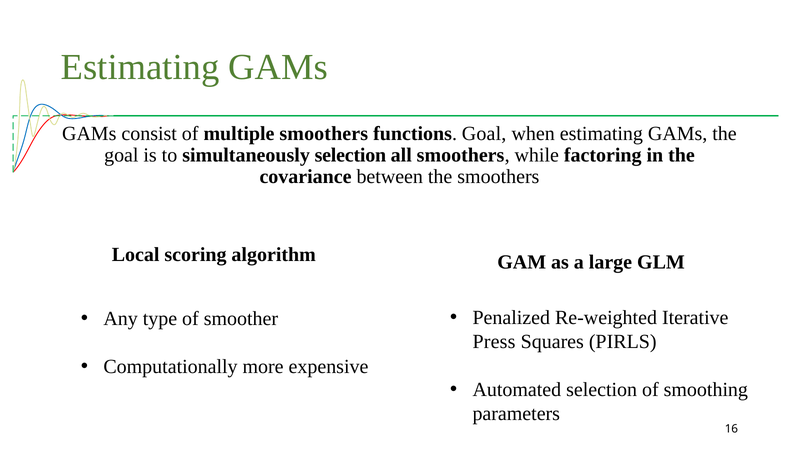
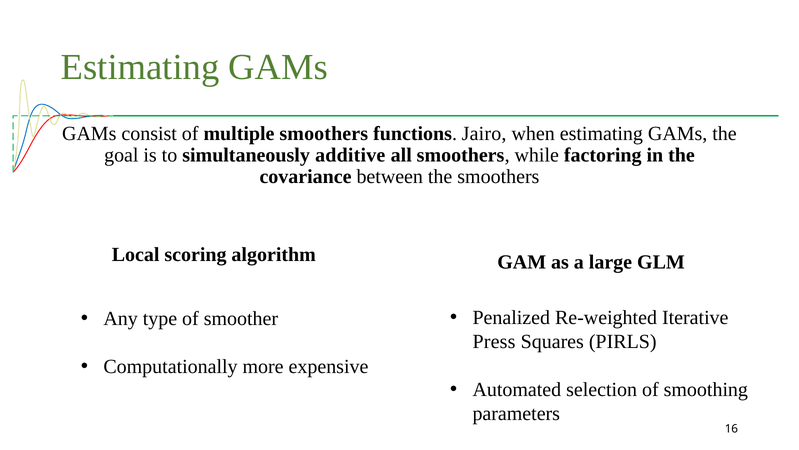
functions Goal: Goal -> Jairo
simultaneously selection: selection -> additive
